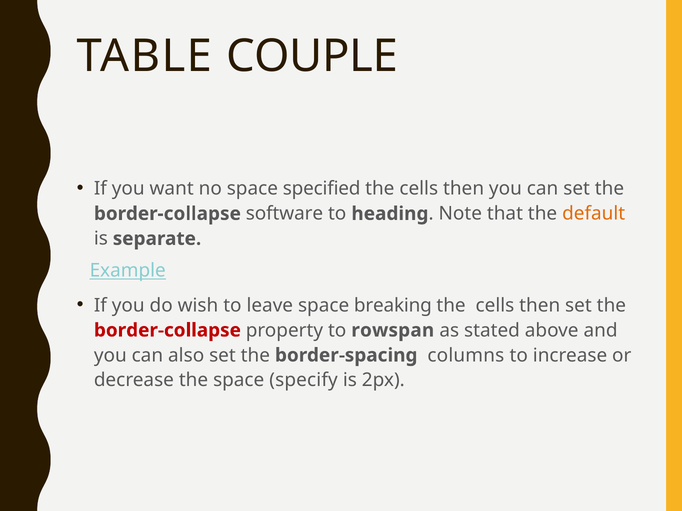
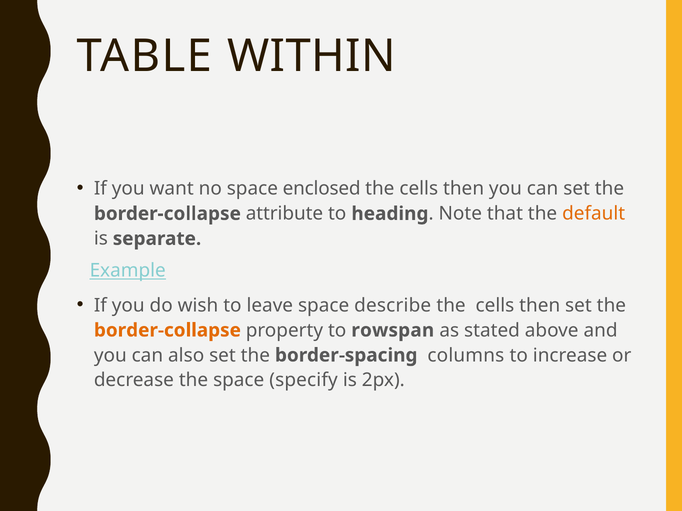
COUPLE: COUPLE -> WITHIN
specified: specified -> enclosed
software: software -> attribute
breaking: breaking -> describe
border-collapse at (167, 331) colour: red -> orange
